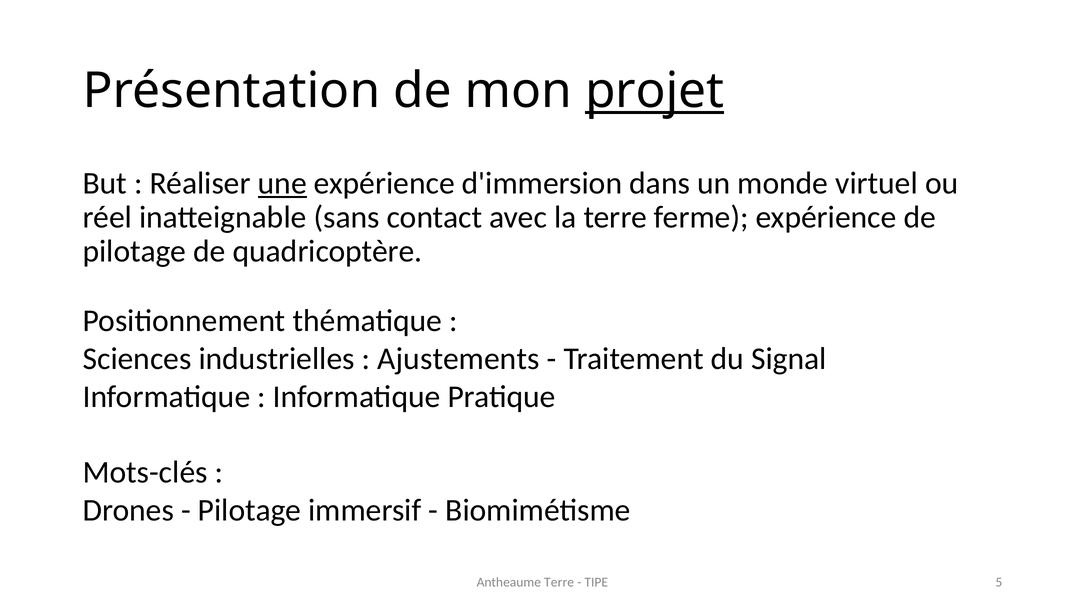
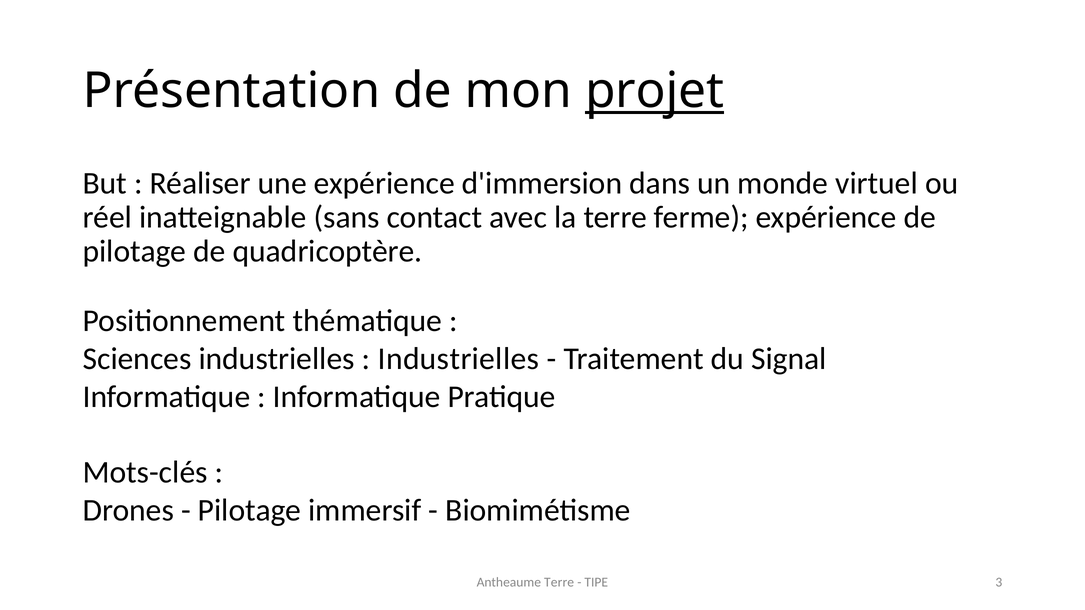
une underline: present -> none
Ajustements at (459, 359): Ajustements -> Industrielles
5: 5 -> 3
